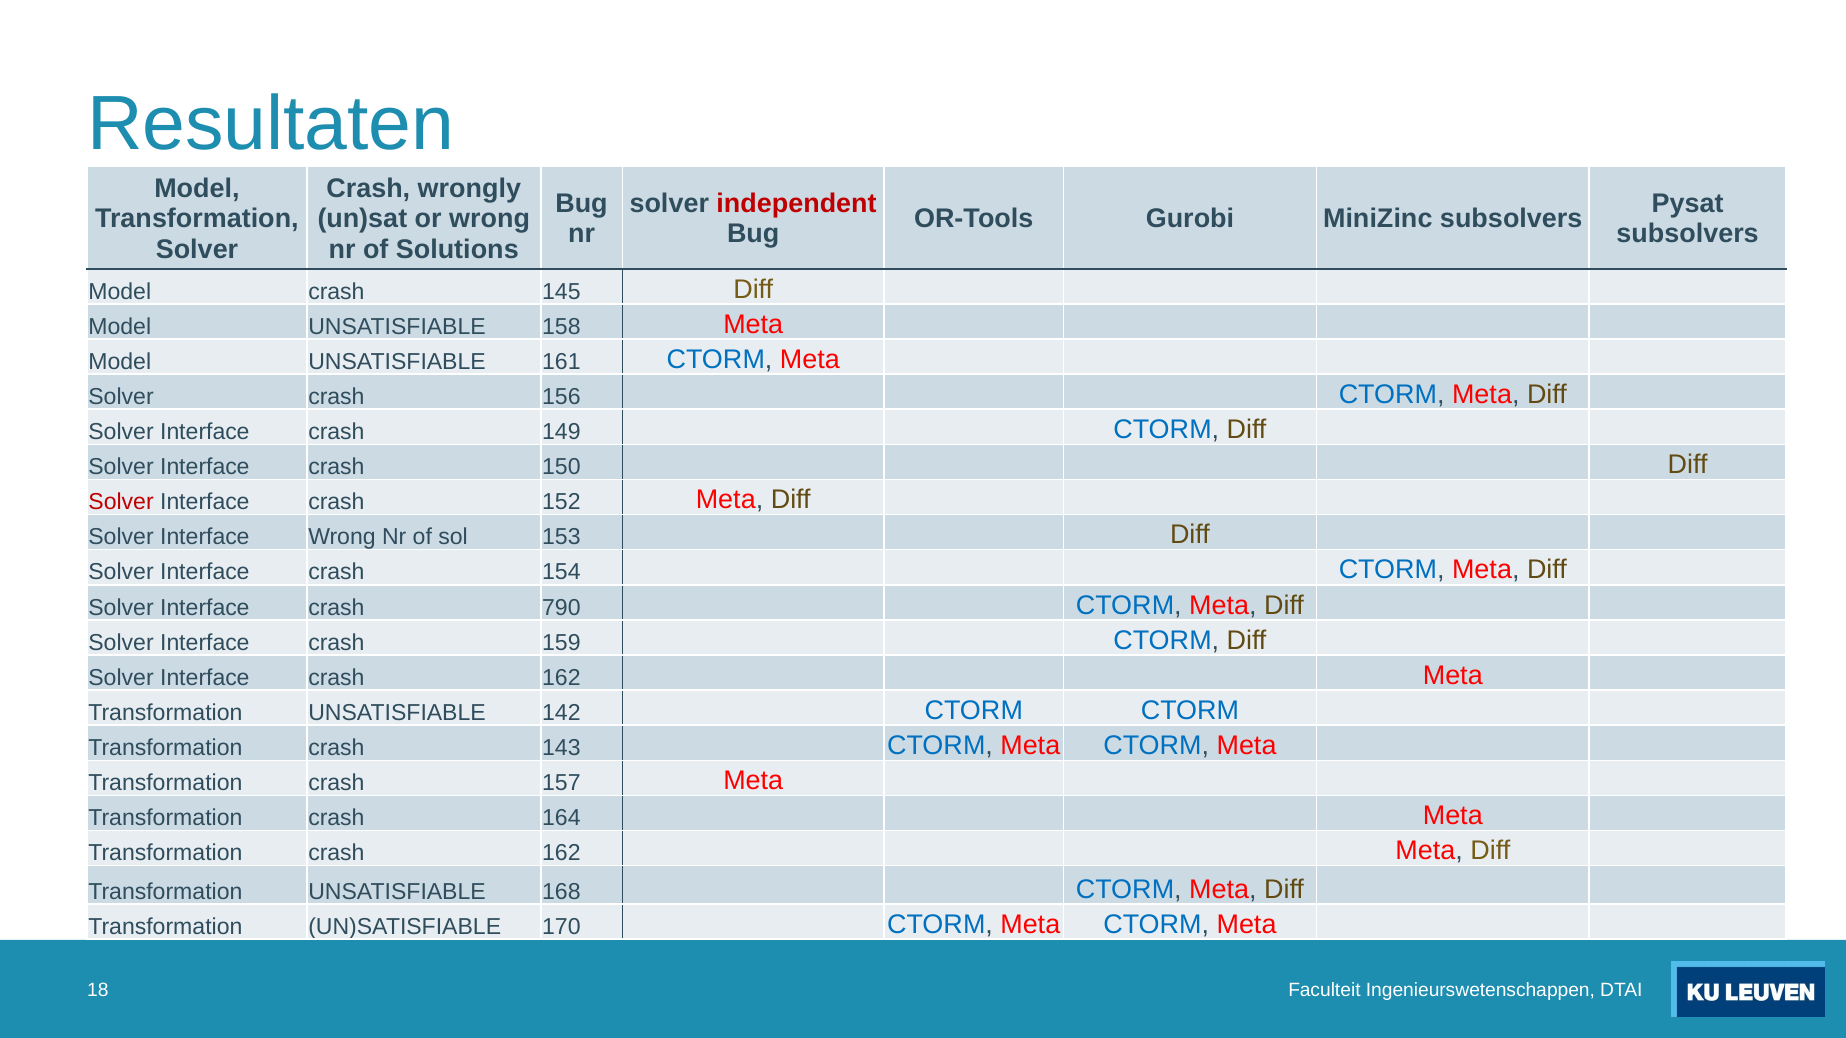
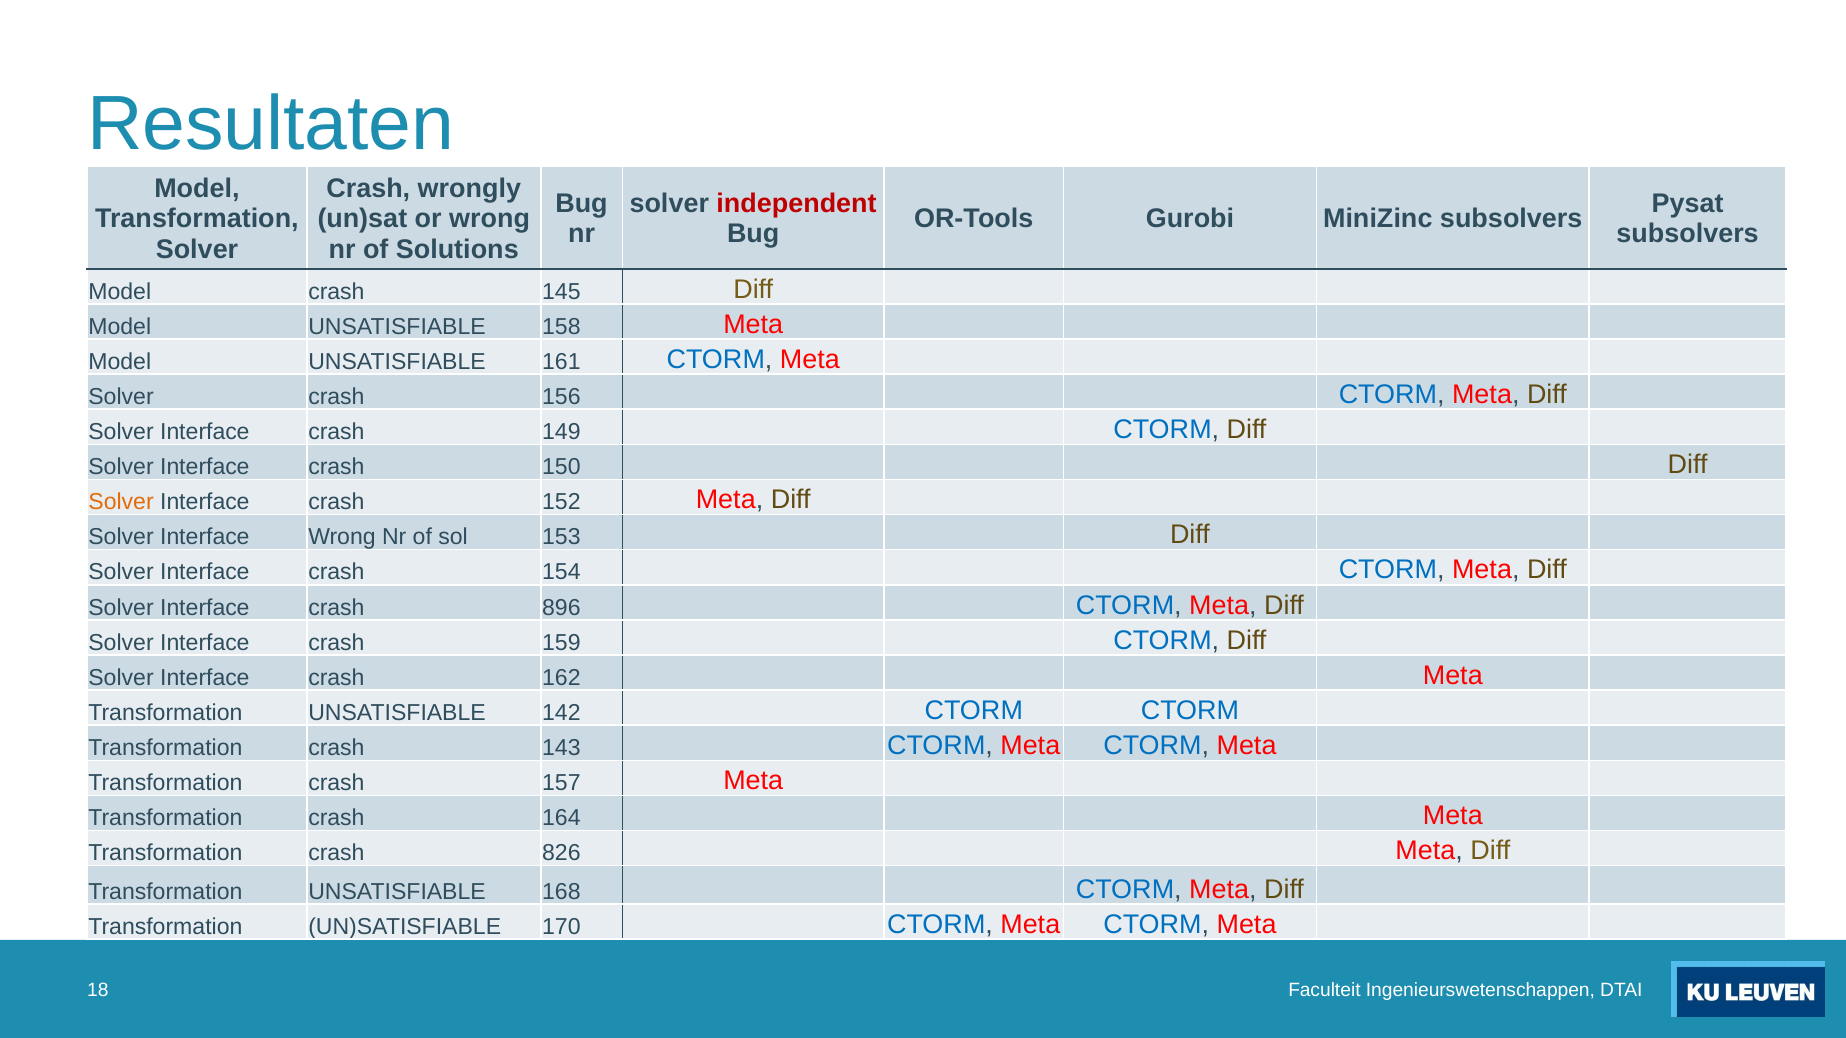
Solver at (121, 502) colour: red -> orange
790: 790 -> 896
Transformation crash 162: 162 -> 826
